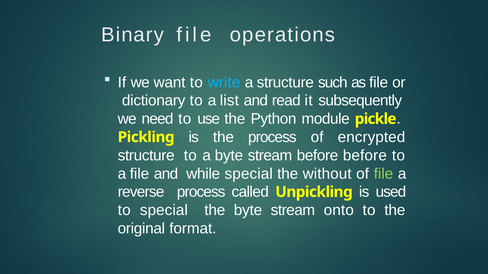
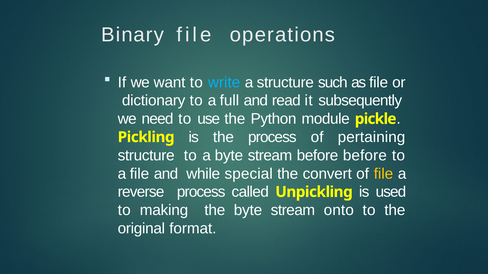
list: list -> full
encrypted: encrypted -> pertaining
without: without -> convert
file at (384, 174) colour: light green -> yellow
to special: special -> making
